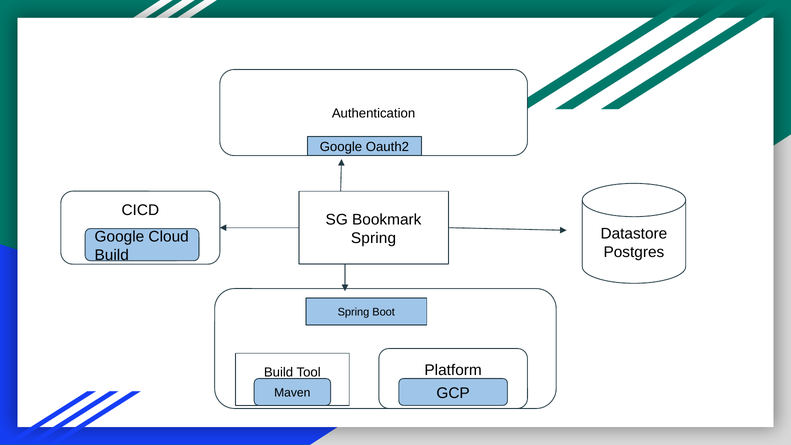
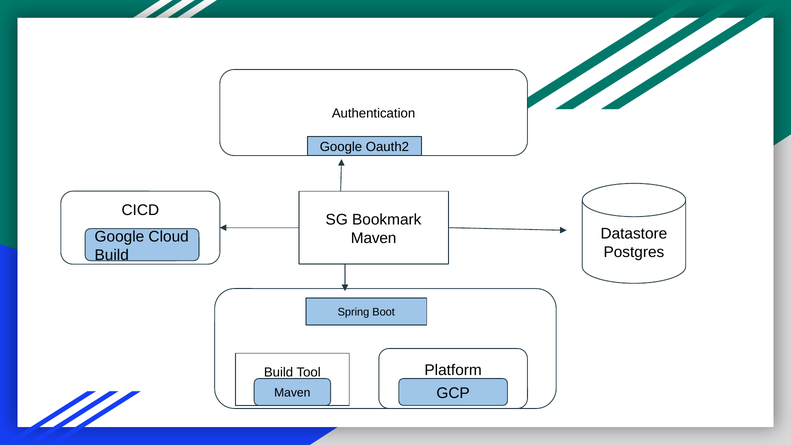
Spring at (374, 238): Spring -> Maven
